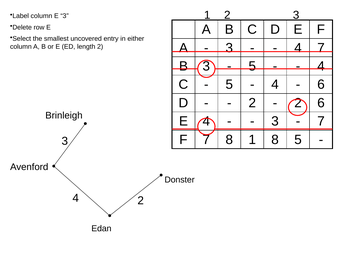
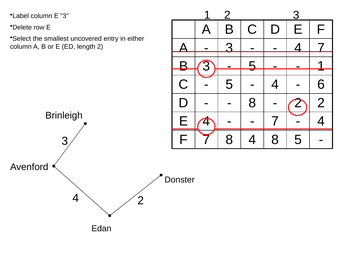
4 at (321, 66): 4 -> 1
2 at (252, 103): 2 -> 8
2 6: 6 -> 2
3 at (275, 121): 3 -> 7
7 at (321, 121): 7 -> 4
8 1: 1 -> 4
